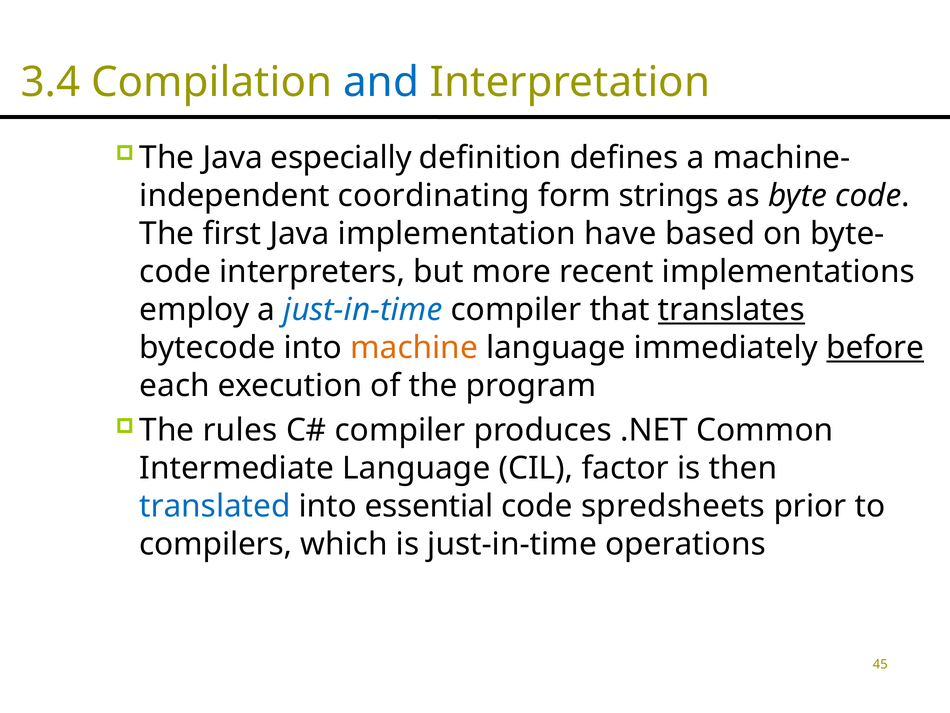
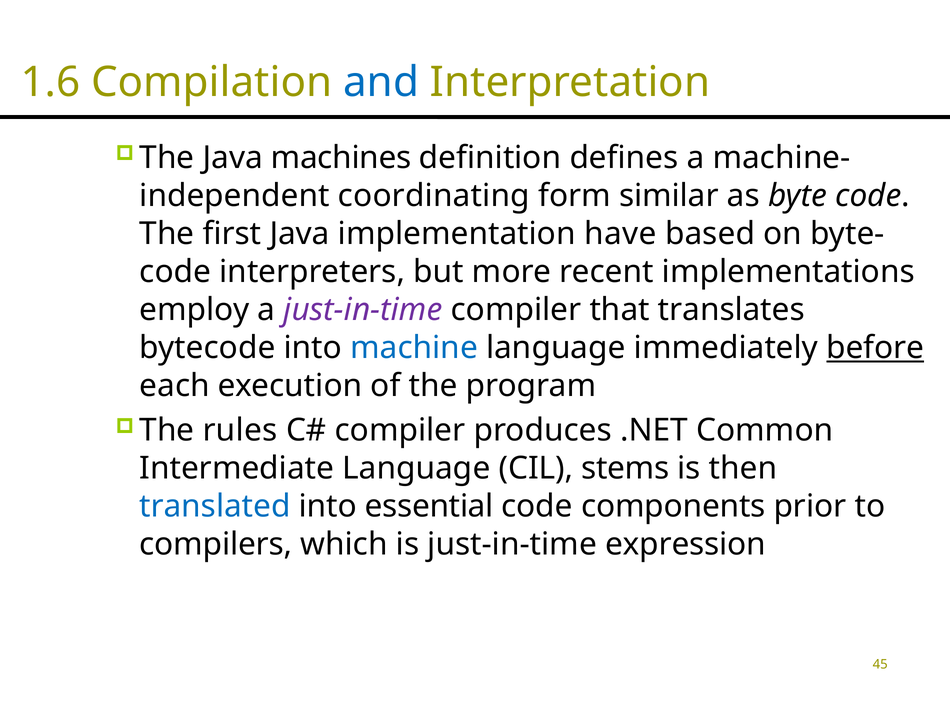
3.4: 3.4 -> 1.6
especially: especially -> machines
strings: strings -> similar
just-in-time at (363, 310) colour: blue -> purple
translates underline: present -> none
machine colour: orange -> blue
factor: factor -> stems
spredsheets: spredsheets -> components
operations: operations -> expression
